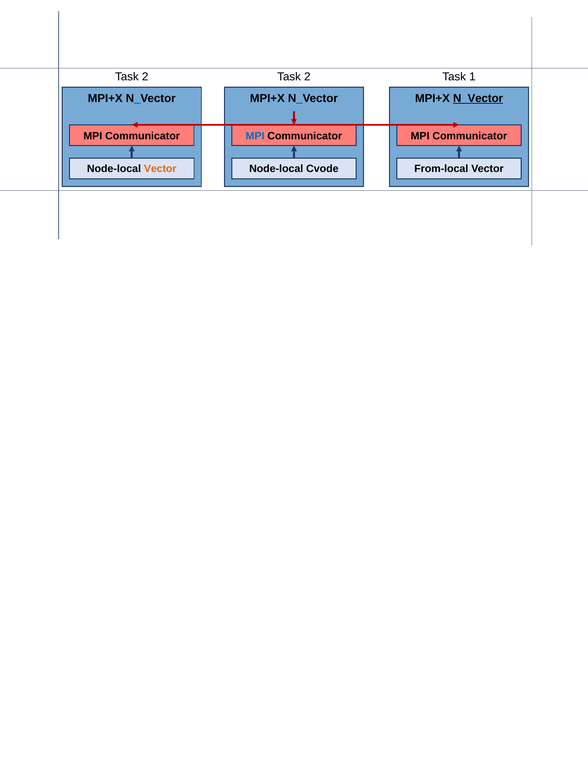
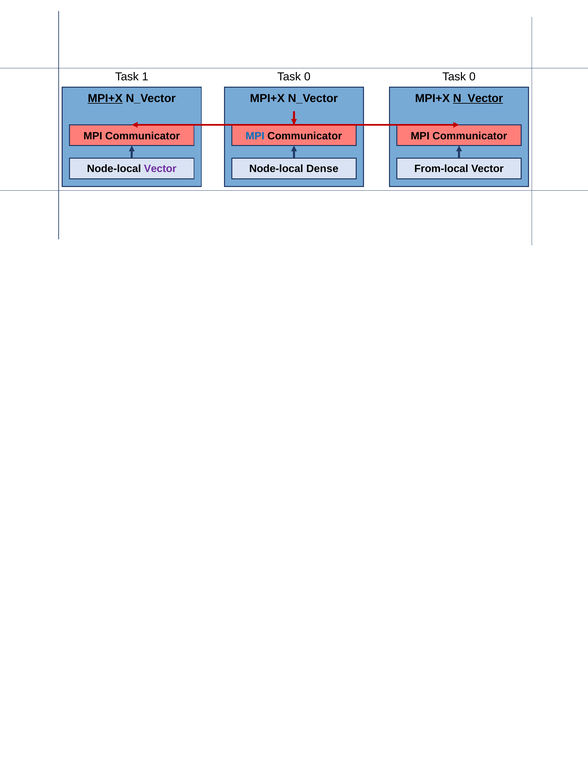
2 at (145, 77): 2 -> 1
2 at (307, 77): 2 -> 0
1 at (472, 77): 1 -> 0
MPI+X at (105, 98) underline: none -> present
Vector at (160, 169) colour: orange -> purple
Cvode: Cvode -> Dense
